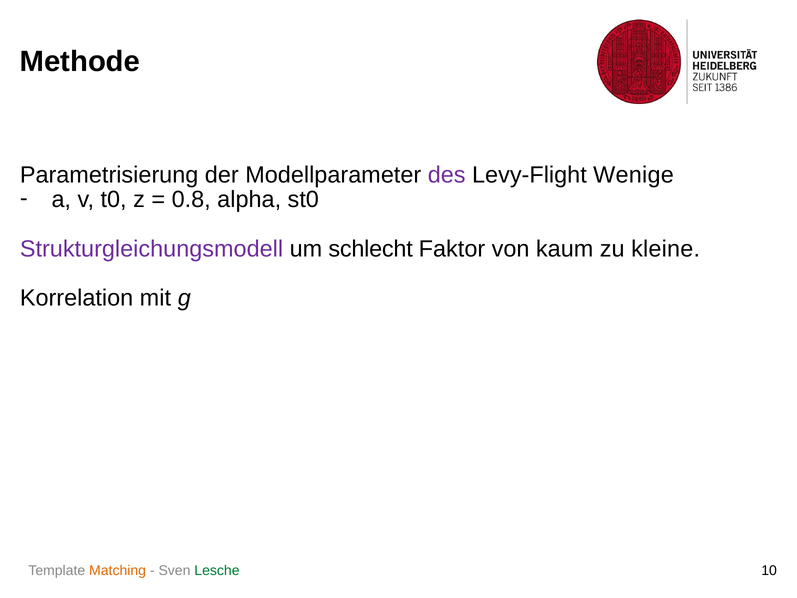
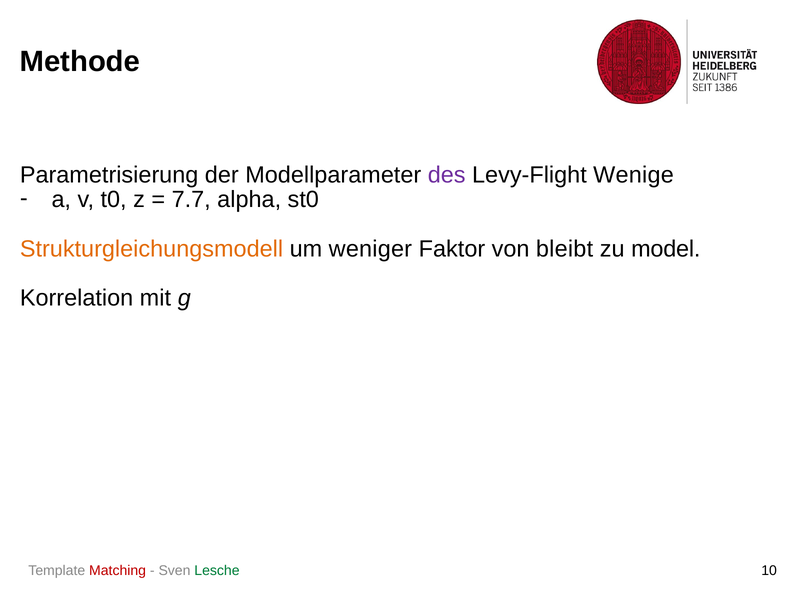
0.8: 0.8 -> 7.7
Strukturgleichungsmodell colour: purple -> orange
schlecht: schlecht -> weniger
kaum: kaum -> bleibt
kleine: kleine -> model
Matching colour: orange -> red
